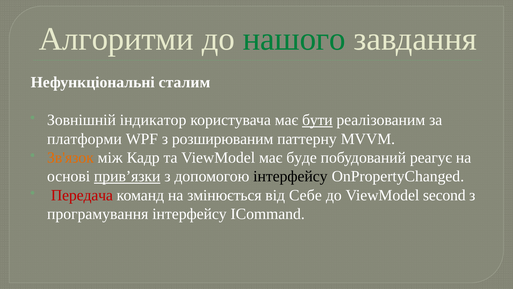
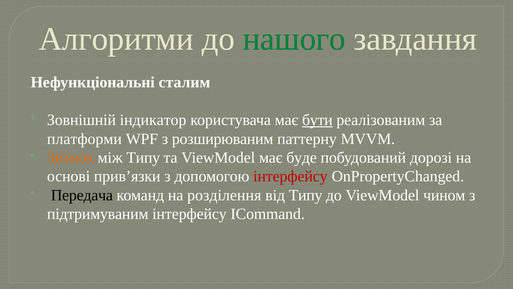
між Кадр: Кадр -> Типу
реагує: реагує -> дорозі
прив’язки underline: present -> none
інтерфейсу at (290, 176) colour: black -> red
Передача colour: red -> black
змінюється: змінюється -> розділення
від Себе: Себе -> Типу
second: second -> чином
програмування: програмування -> підтримуваним
